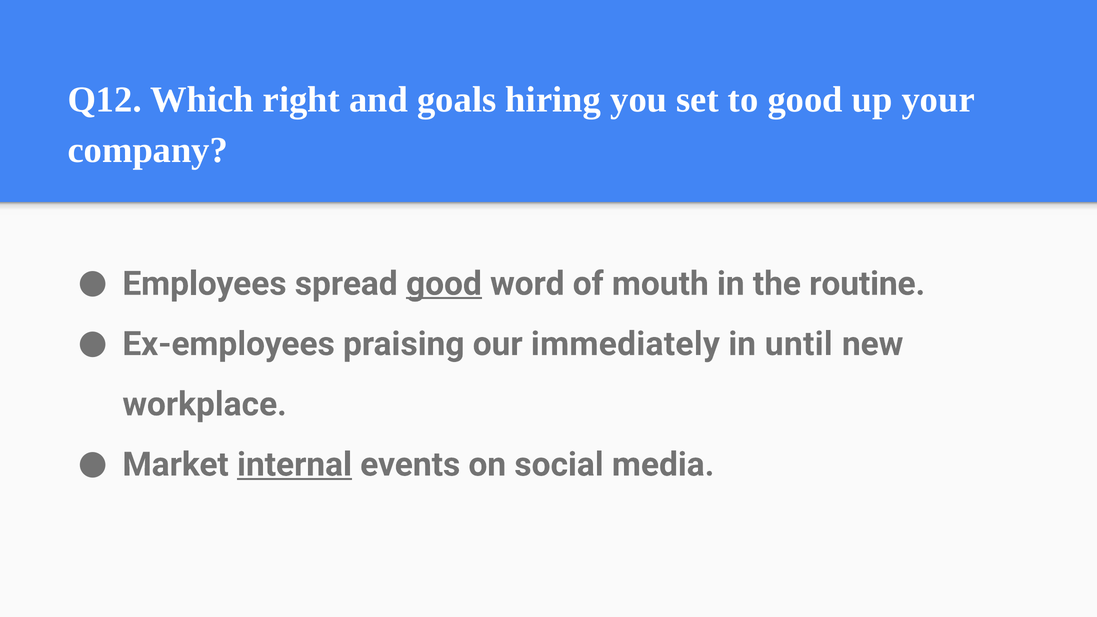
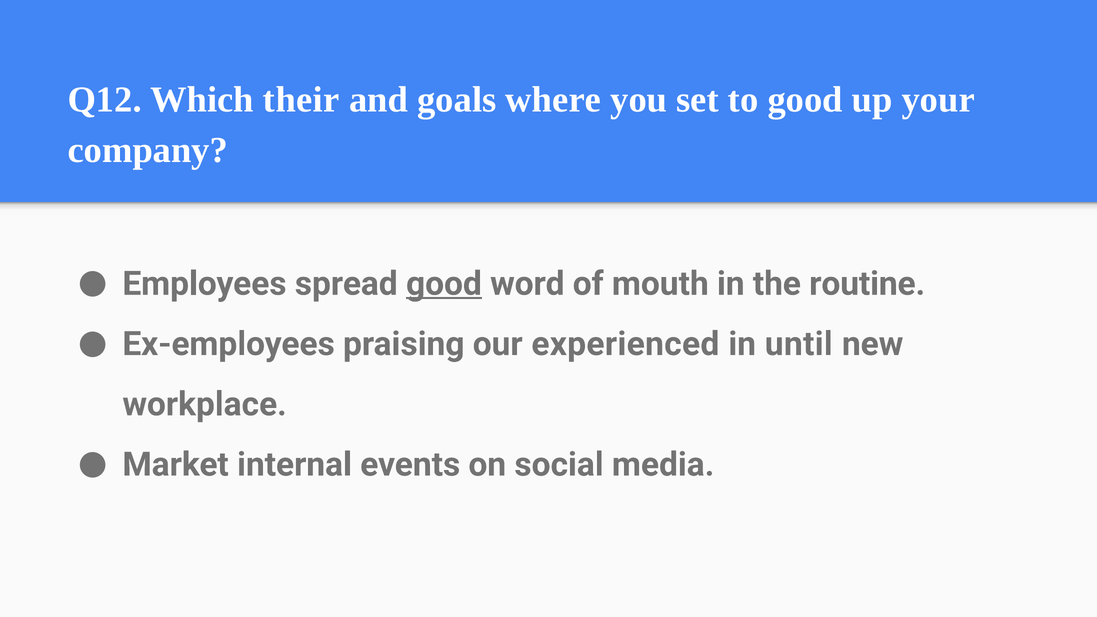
right: right -> their
hiring: hiring -> where
immediately: immediately -> experienced
internal underline: present -> none
